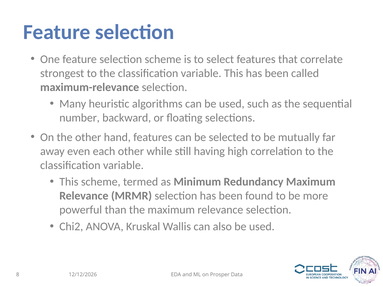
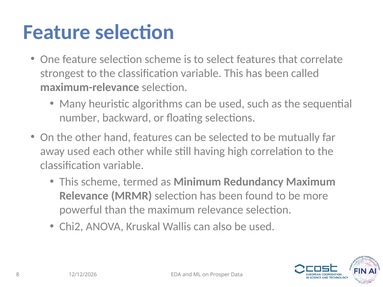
away even: even -> used
